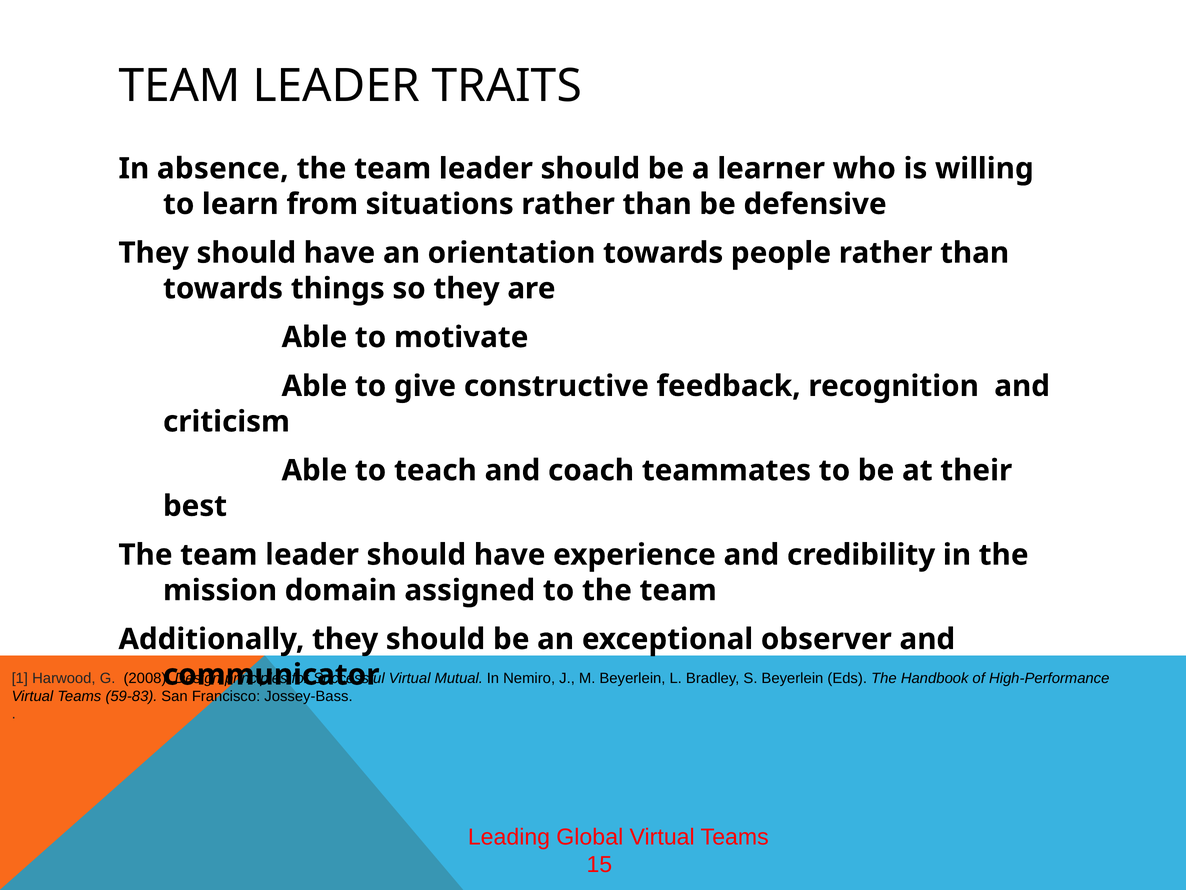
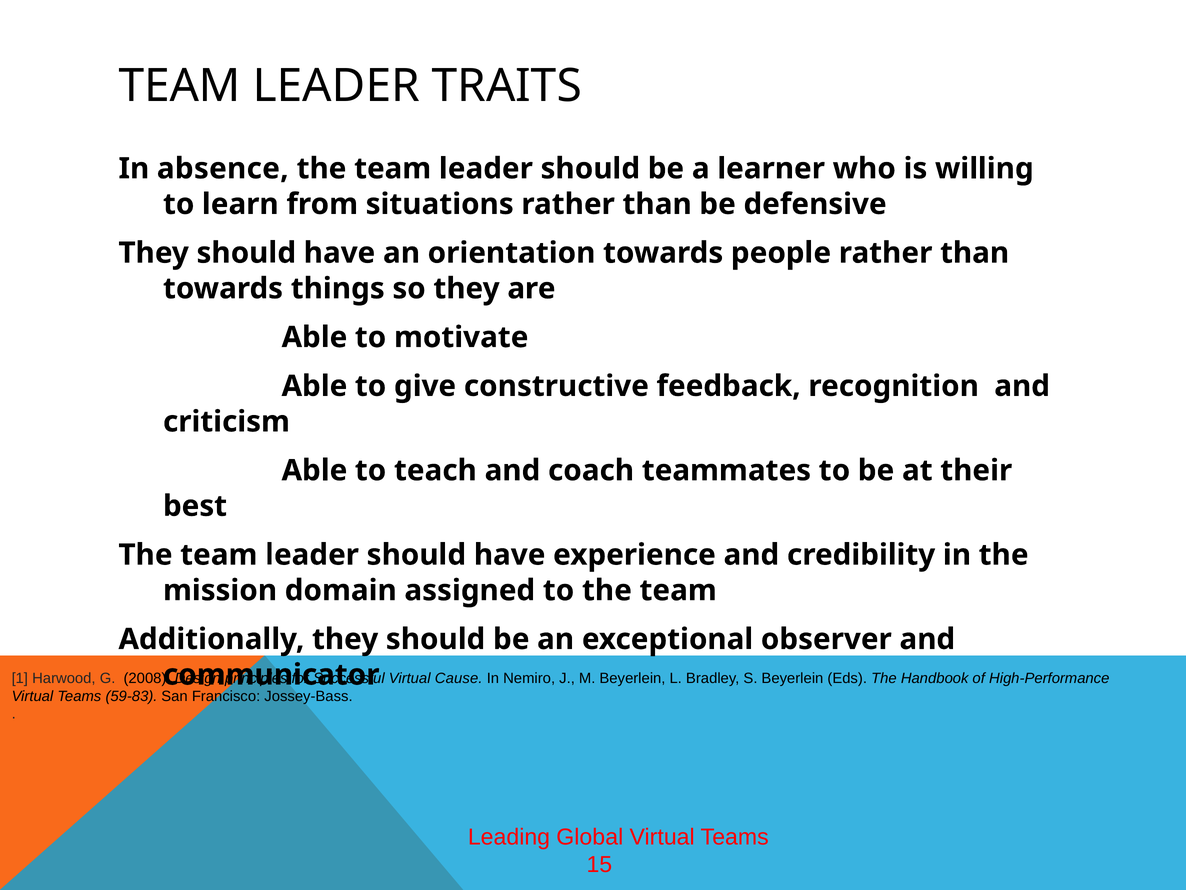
Mutual: Mutual -> Cause
